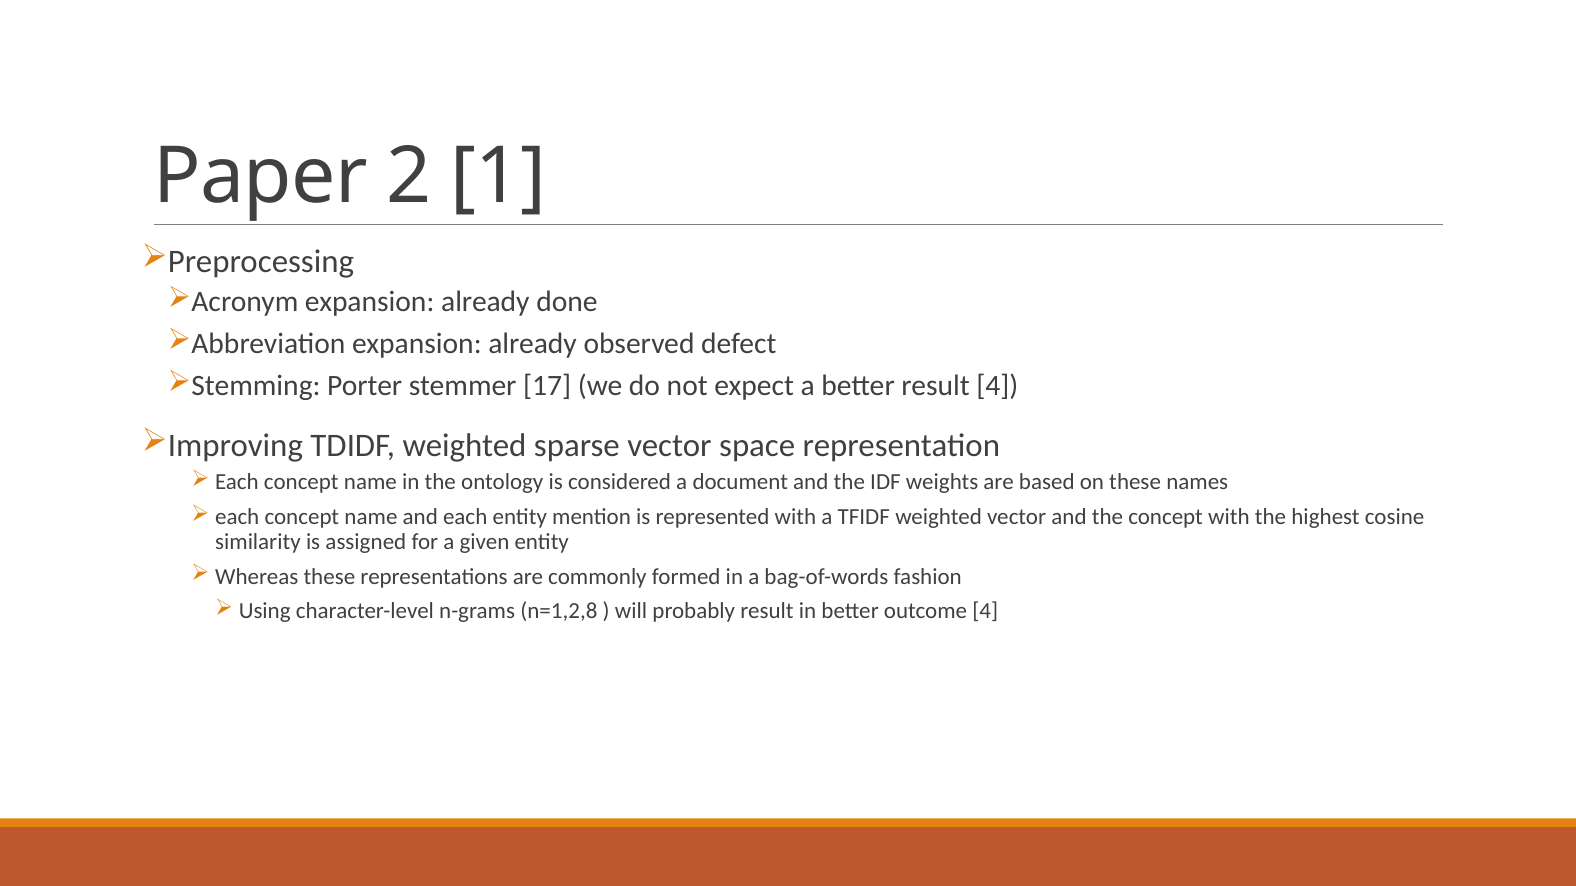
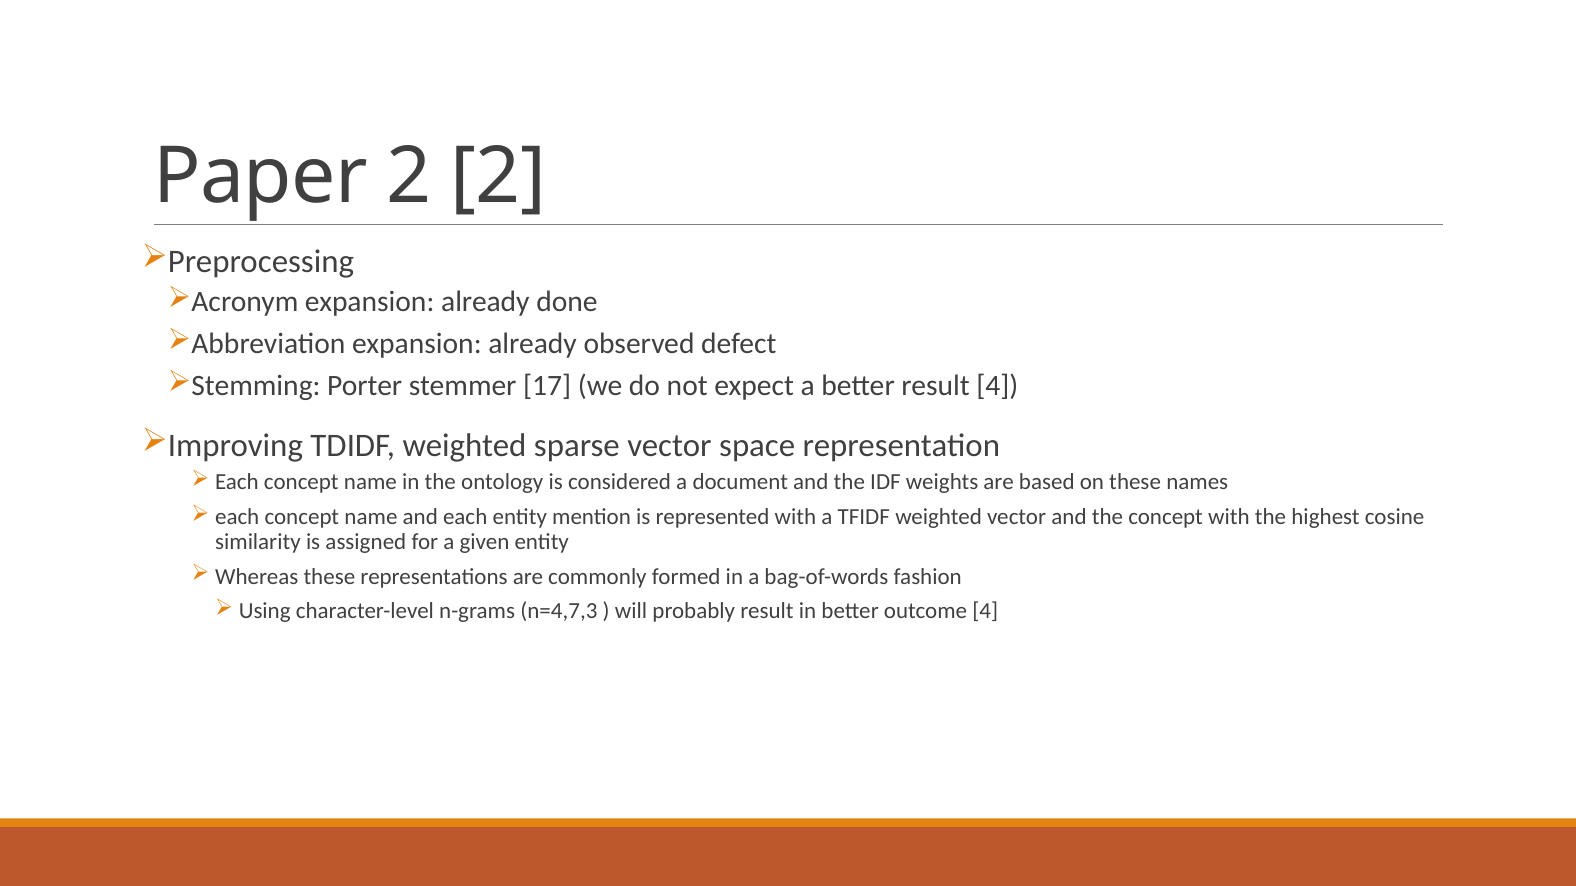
2 1: 1 -> 2
n=1,2,8: n=1,2,8 -> n=4,7,3
